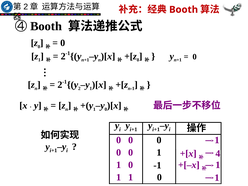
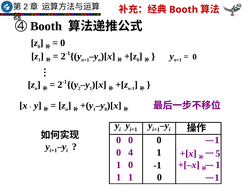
0 at (131, 152): 0 -> 4
4: 4 -> 5
